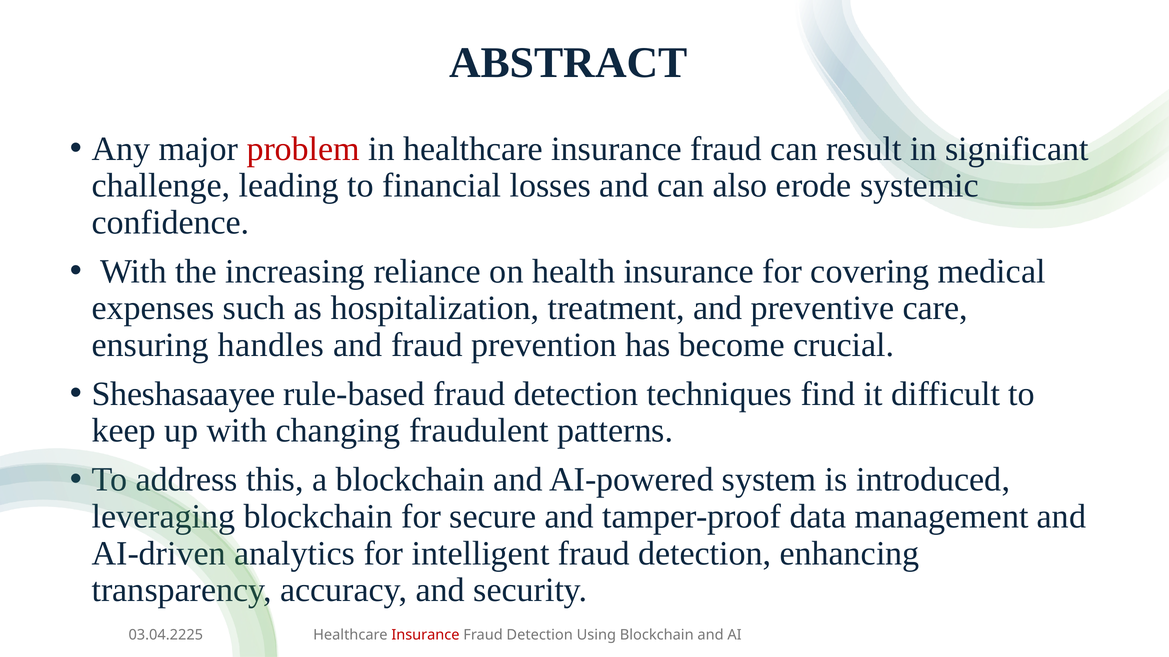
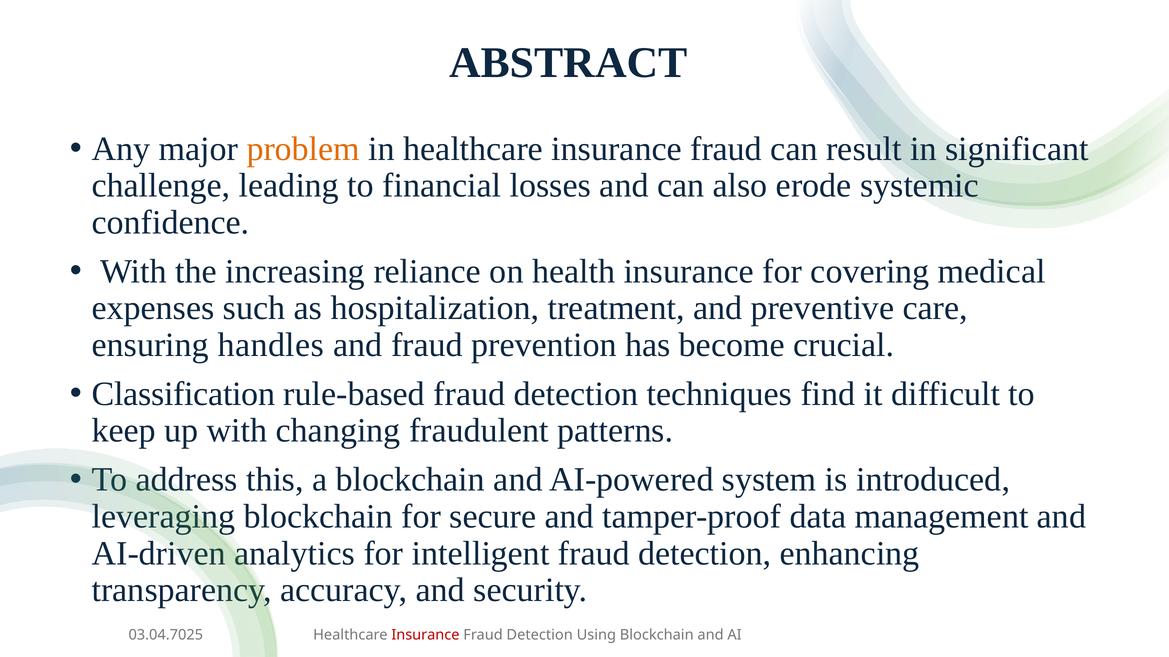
problem colour: red -> orange
Sheshasaayee: Sheshasaayee -> Classification
03.04.2225: 03.04.2225 -> 03.04.7025
